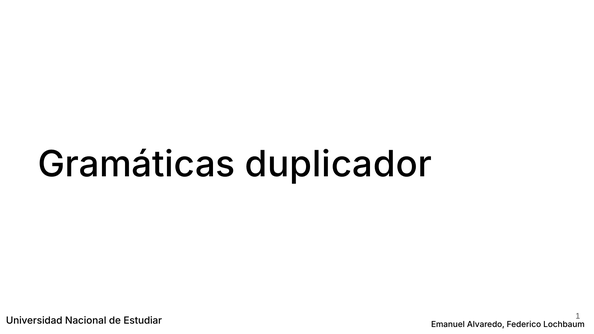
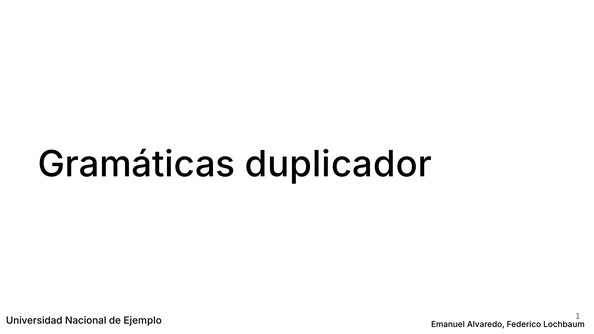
Estudiar: Estudiar -> Ejemplo
